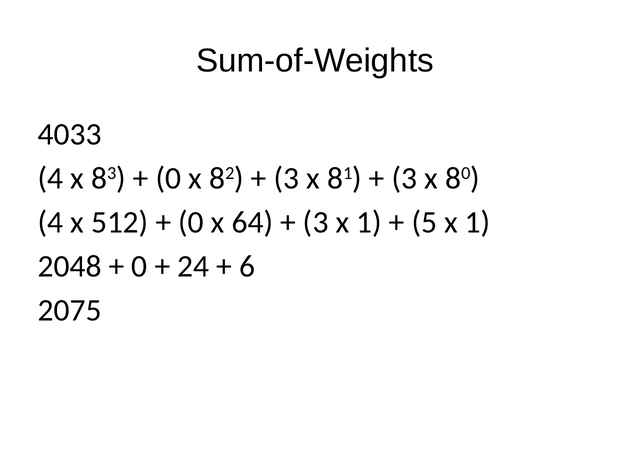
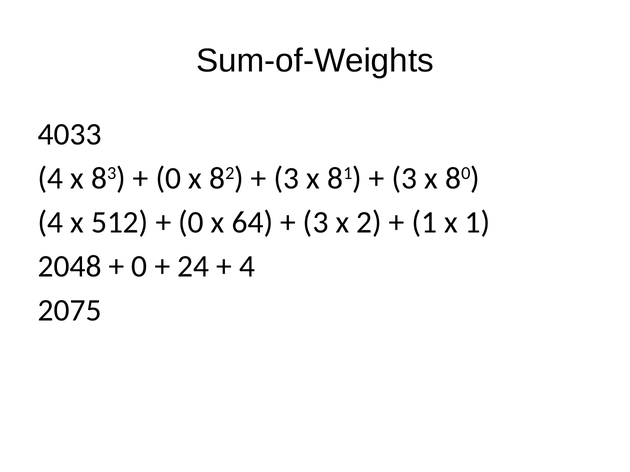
3 x 1: 1 -> 2
5 at (424, 223): 5 -> 1
6 at (247, 267): 6 -> 4
